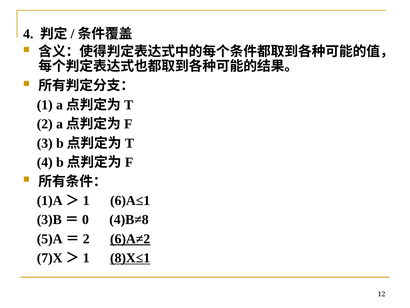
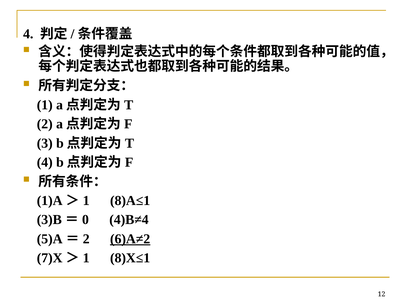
6)A≤1: 6)A≤1 -> 8)A≤1
4)B≠8: 4)B≠8 -> 4)B≠4
8)X≤1 underline: present -> none
